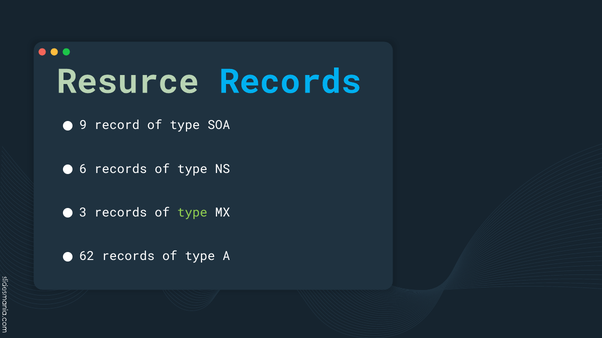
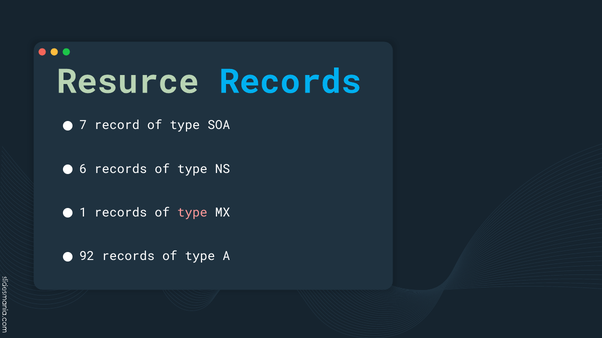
9: 9 -> 7
3: 3 -> 1
type at (192, 213) colour: light green -> pink
62: 62 -> 92
